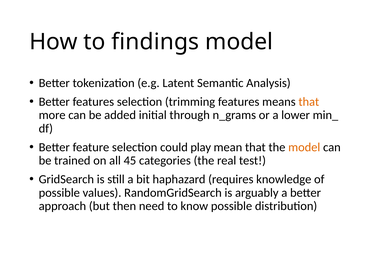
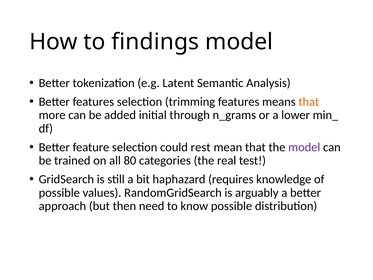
play: play -> rest
model at (304, 147) colour: orange -> purple
45: 45 -> 80
